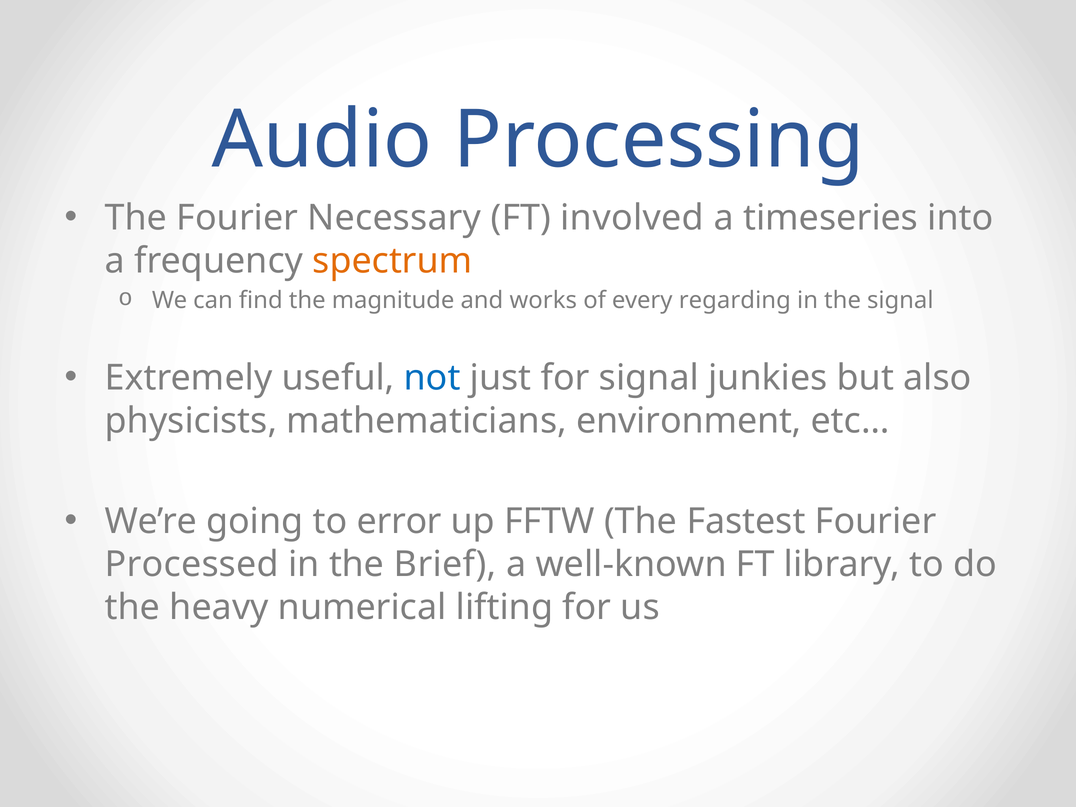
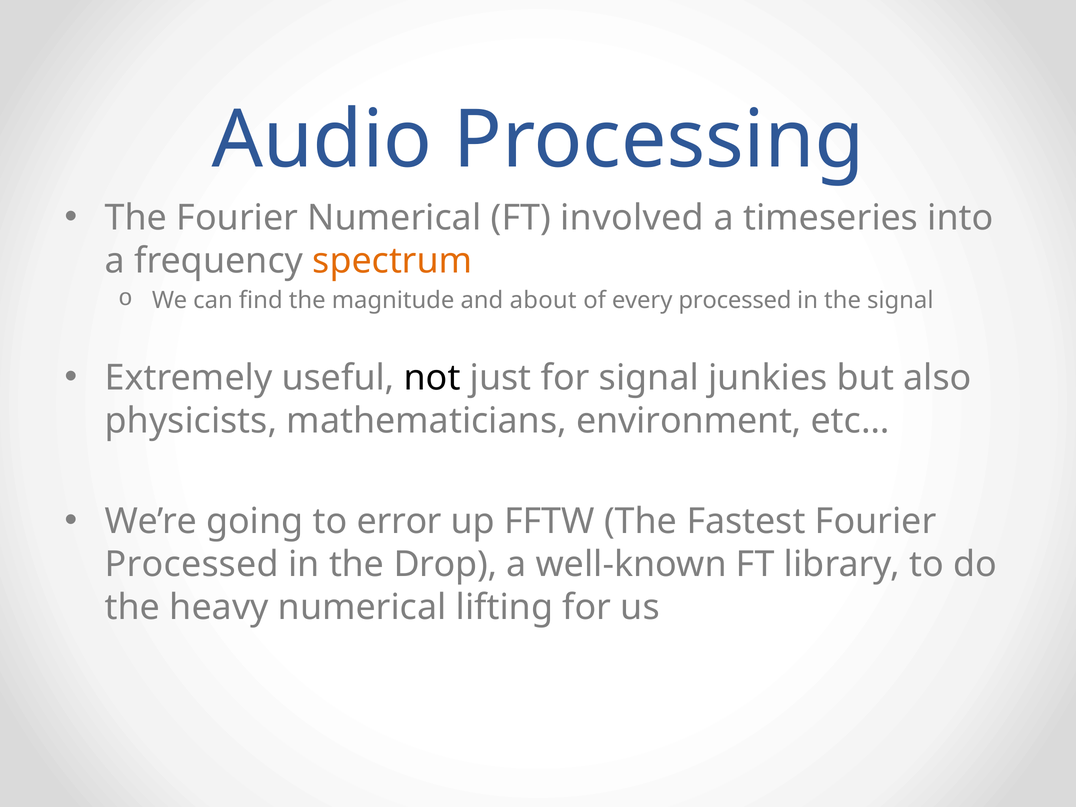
Fourier Necessary: Necessary -> Numerical
works: works -> about
every regarding: regarding -> processed
not colour: blue -> black
Brief: Brief -> Drop
